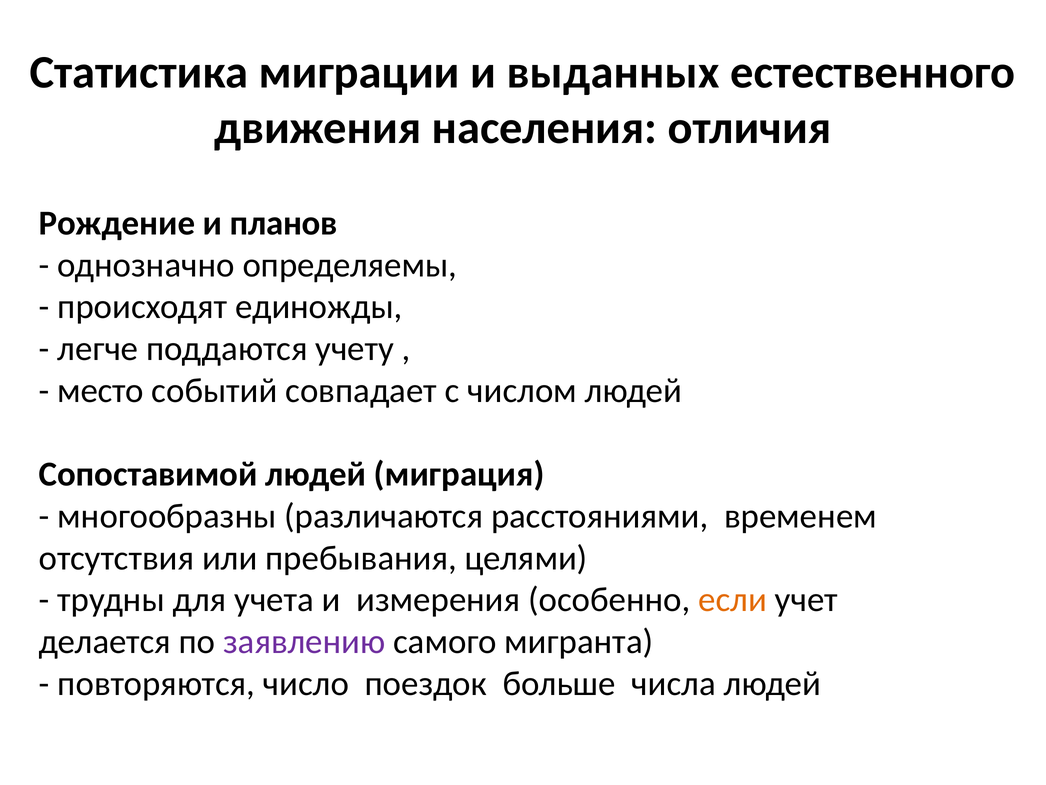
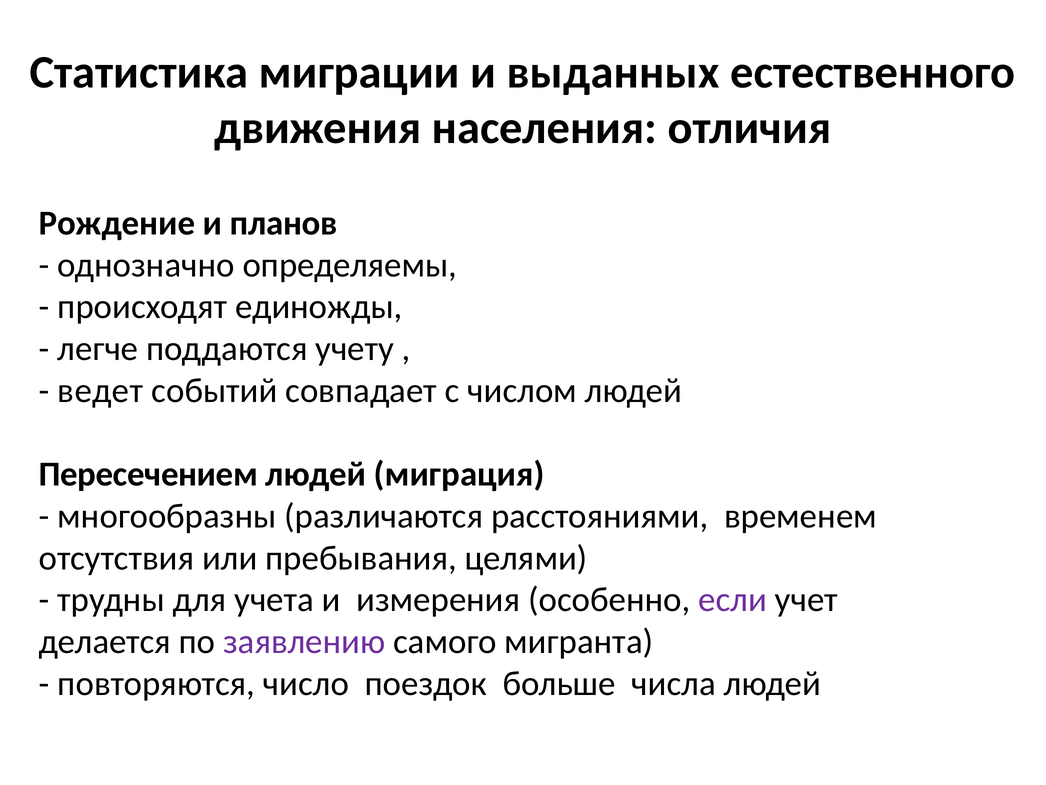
место: место -> ведет
Сопоставимой: Сопоставимой -> Пересечением
если colour: orange -> purple
